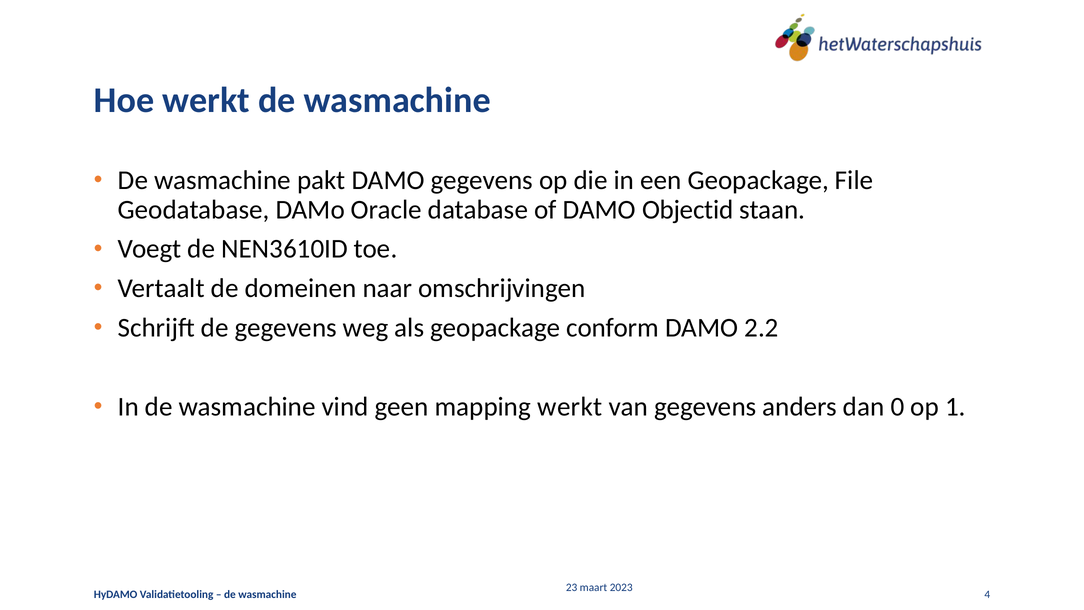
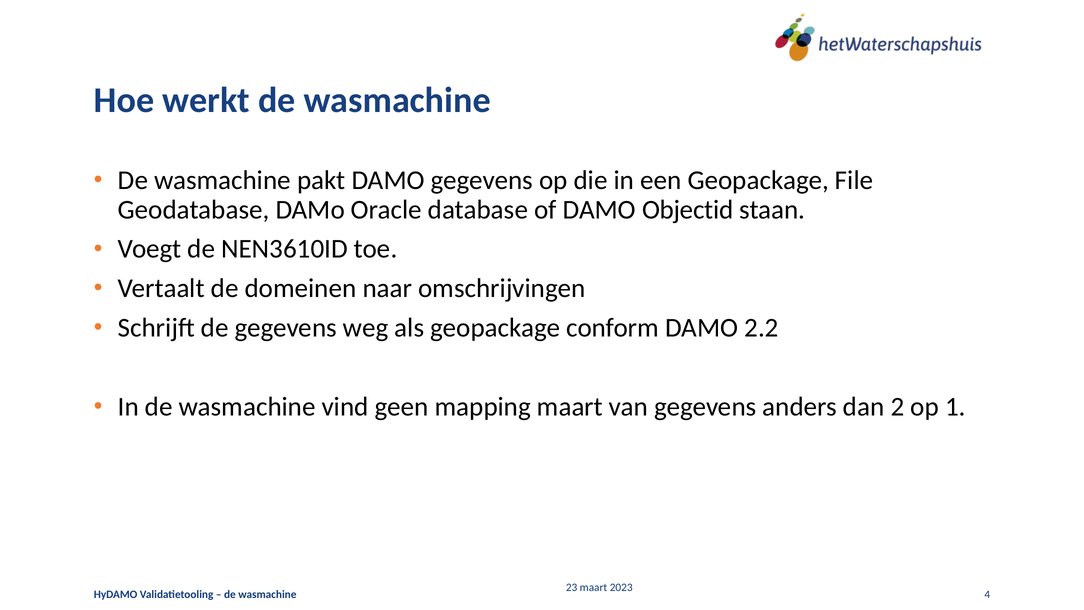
mapping werkt: werkt -> maart
0: 0 -> 2
